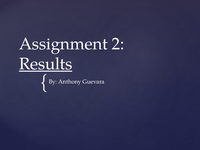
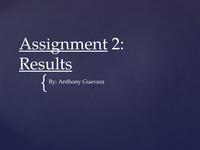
Assignment underline: none -> present
